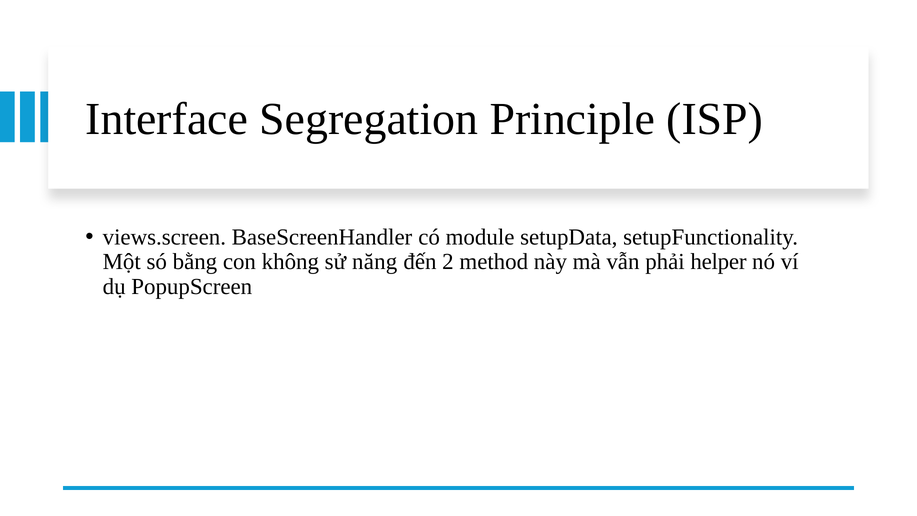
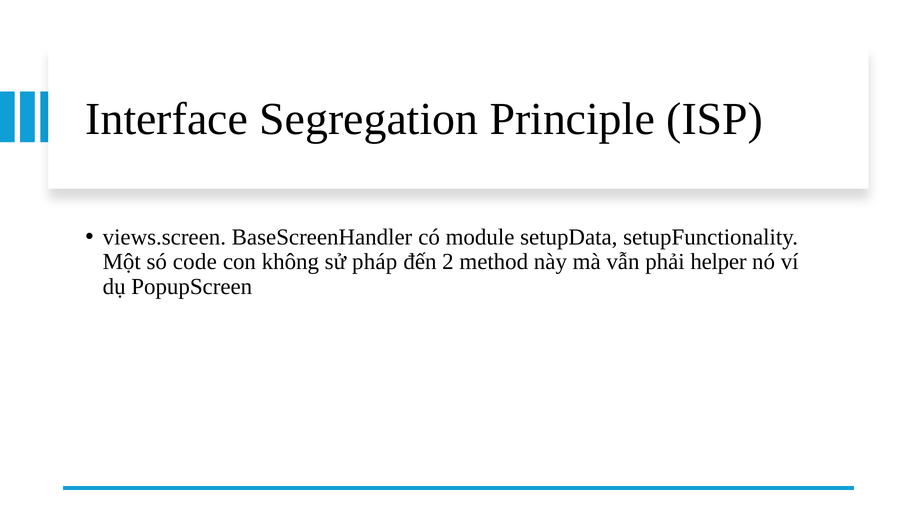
bằng: bằng -> code
năng: năng -> pháp
